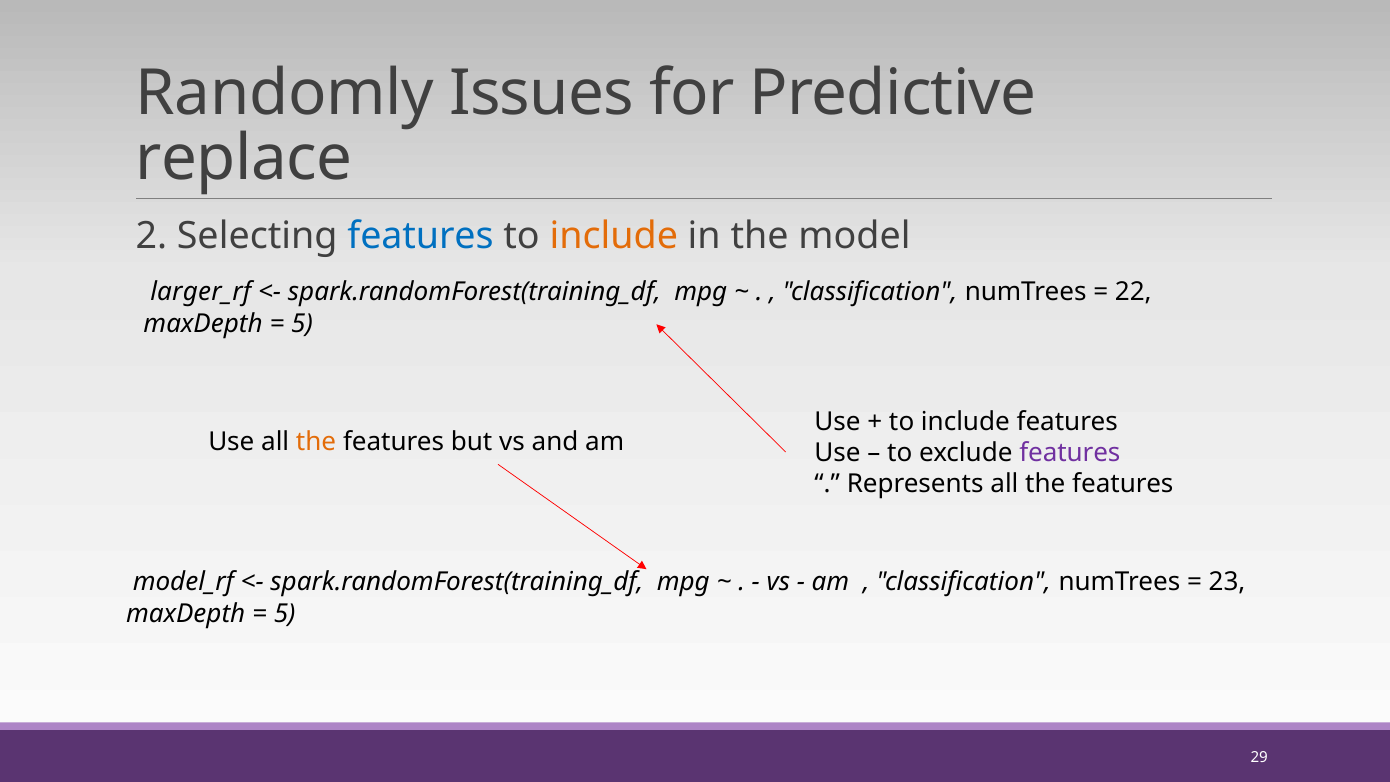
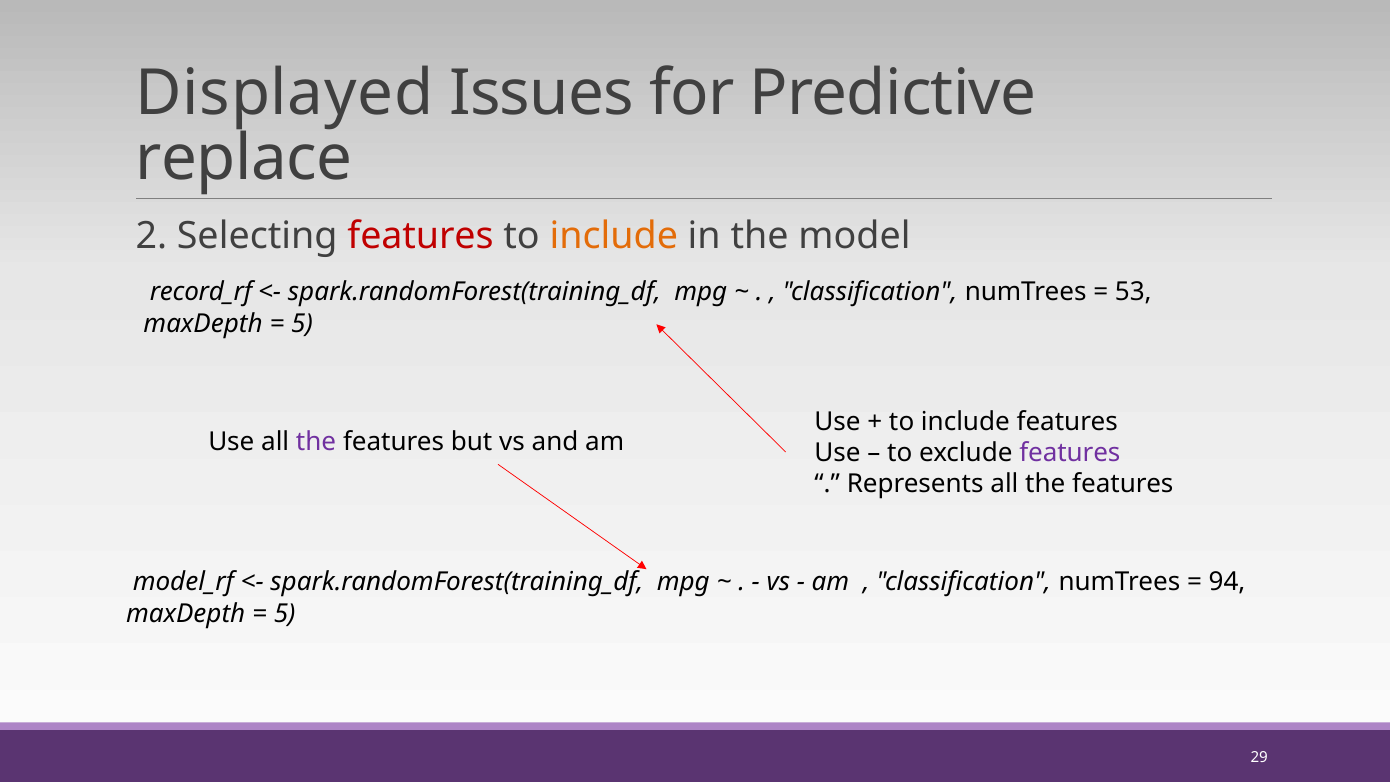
Randomly: Randomly -> Displayed
features at (421, 236) colour: blue -> red
larger_rf: larger_rf -> record_rf
22: 22 -> 53
the at (316, 442) colour: orange -> purple
23: 23 -> 94
